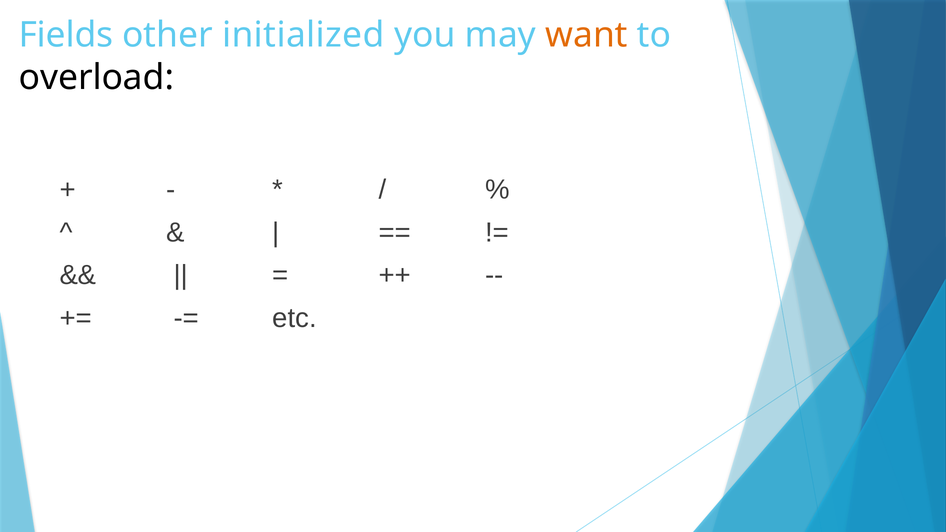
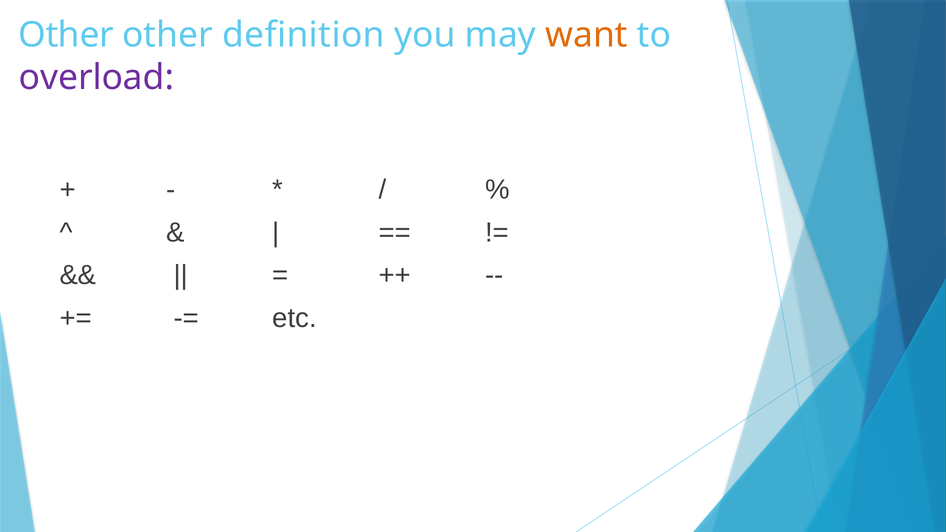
Fields at (66, 35): Fields -> Other
initialized: initialized -> definition
overload colour: black -> purple
